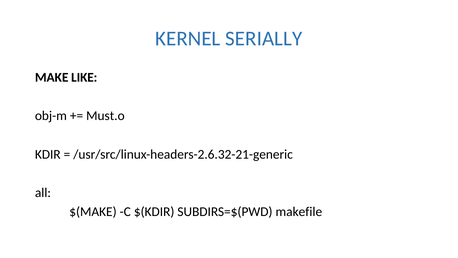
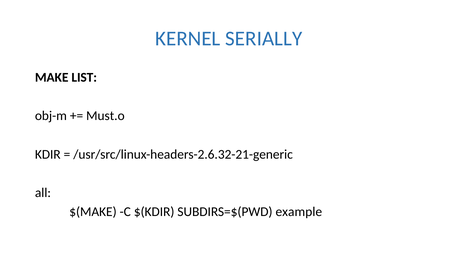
LIKE: LIKE -> LIST
makefile: makefile -> example
